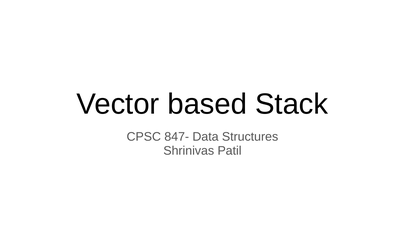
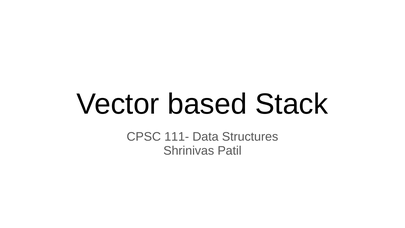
847-: 847- -> 111-
